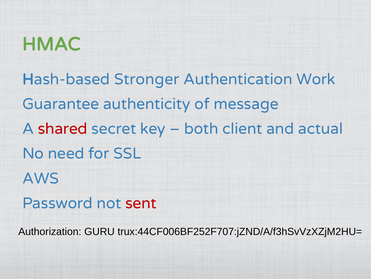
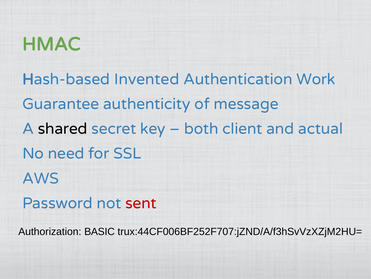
Stronger: Stronger -> Invented
shared colour: red -> black
GURU: GURU -> BASIC
